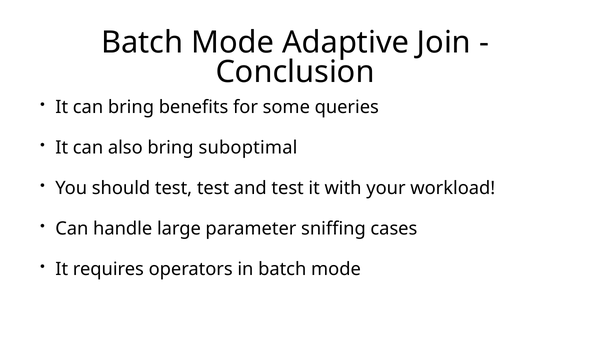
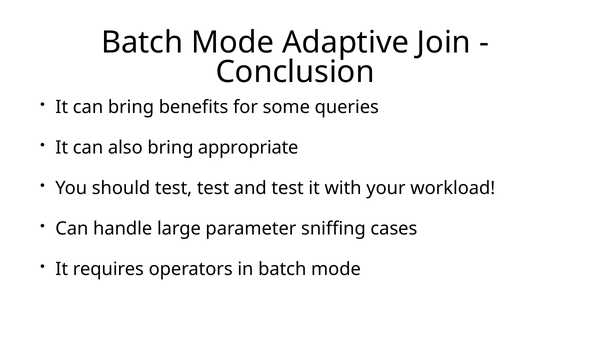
suboptimal: suboptimal -> appropriate
